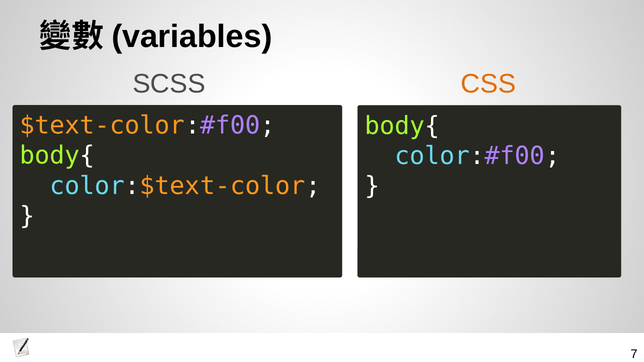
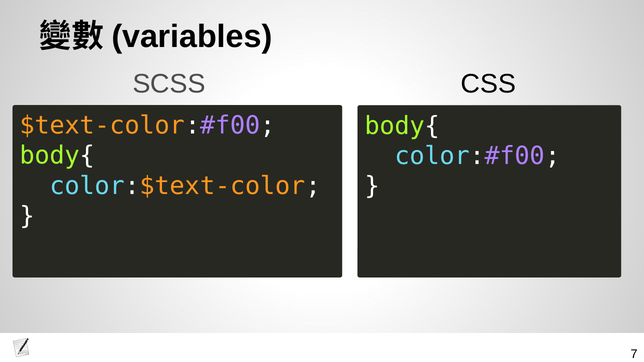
CSS colour: orange -> black
